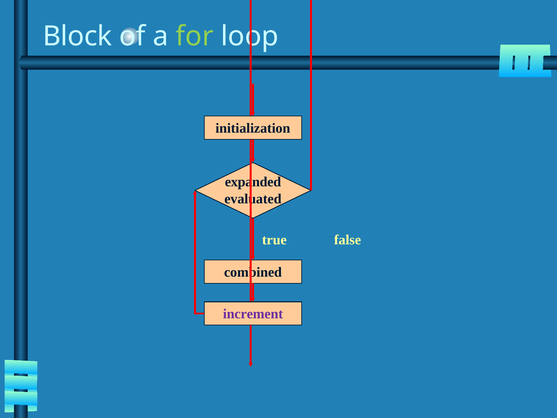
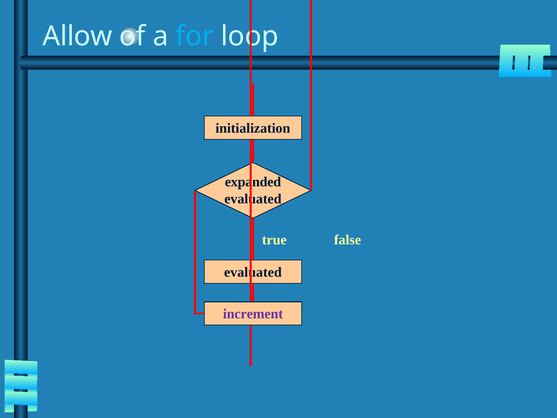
Block: Block -> Allow
for colour: light green -> light blue
combined at (253, 272): combined -> evaluated
